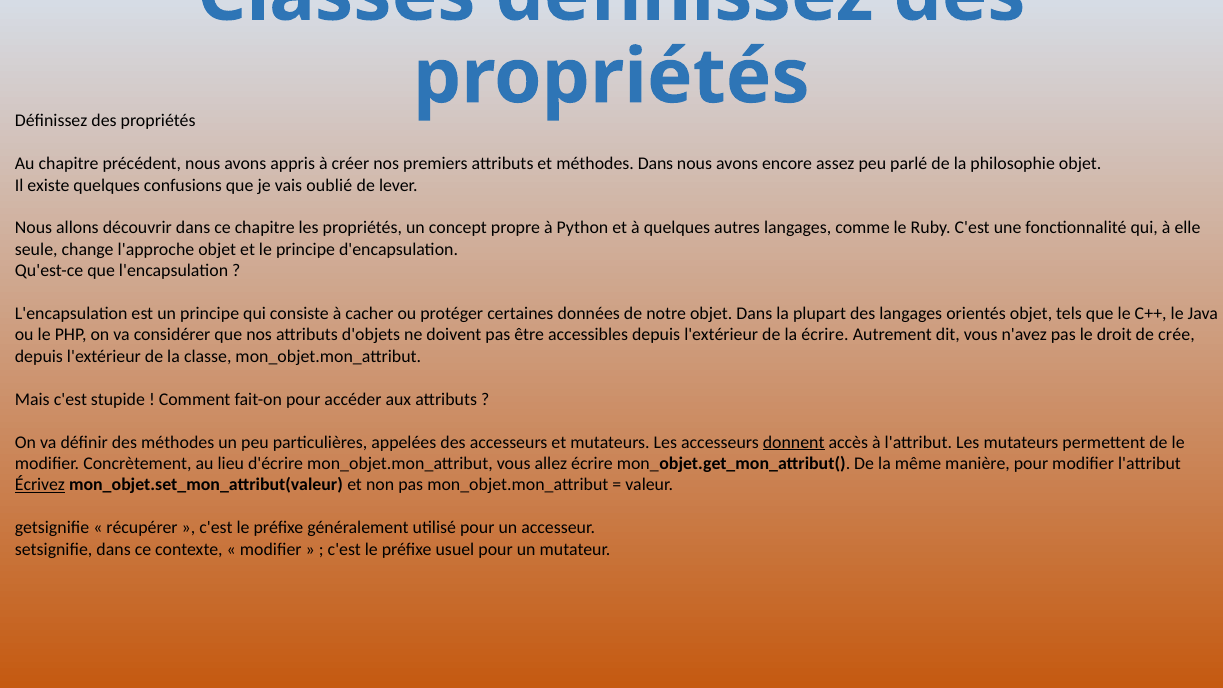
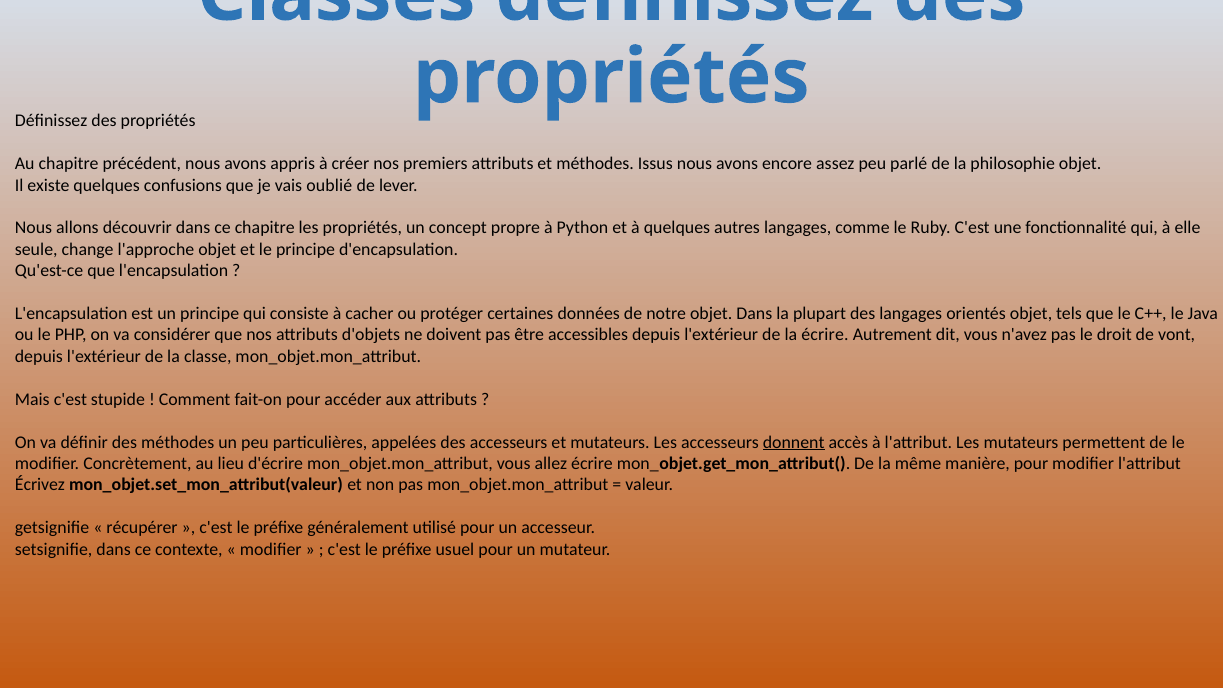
méthodes Dans: Dans -> Issus
crée: crée -> vont
Écrivez underline: present -> none
